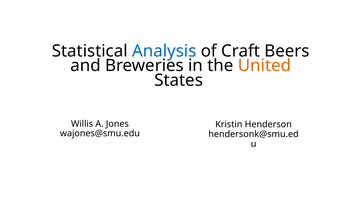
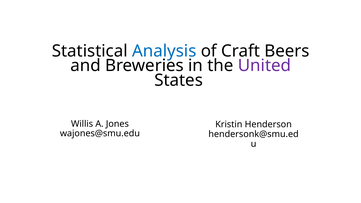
United colour: orange -> purple
